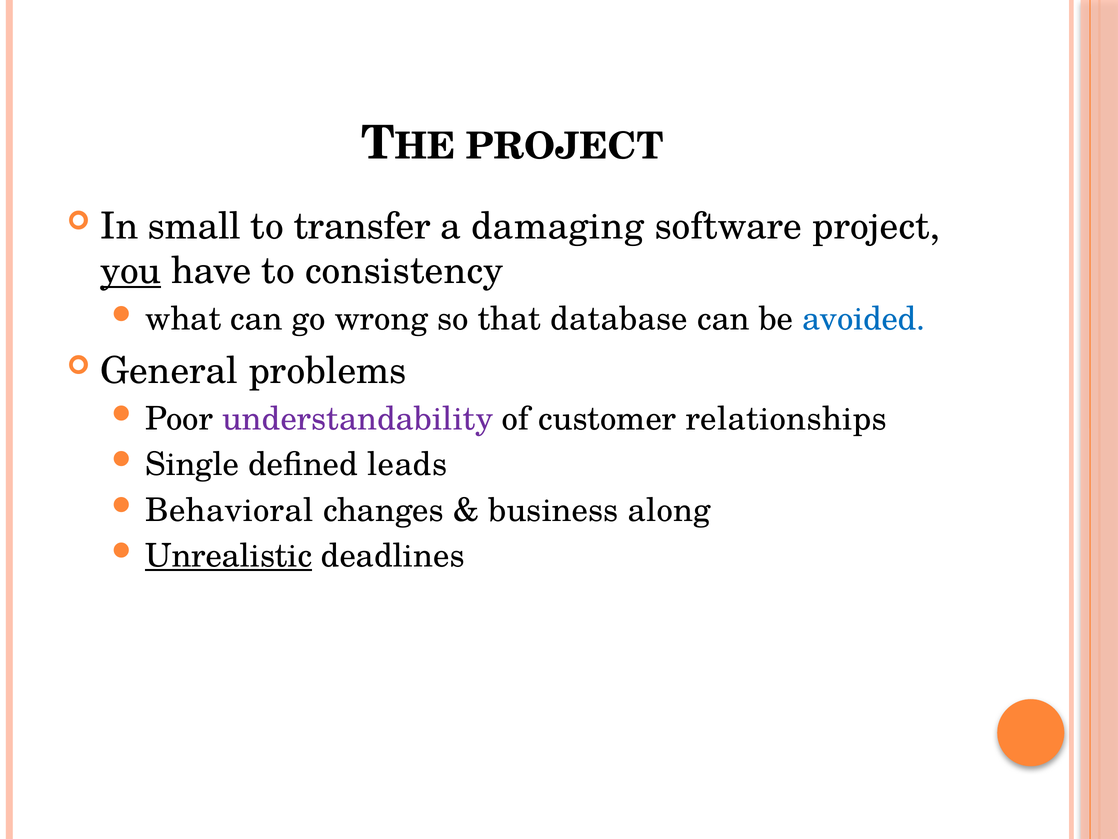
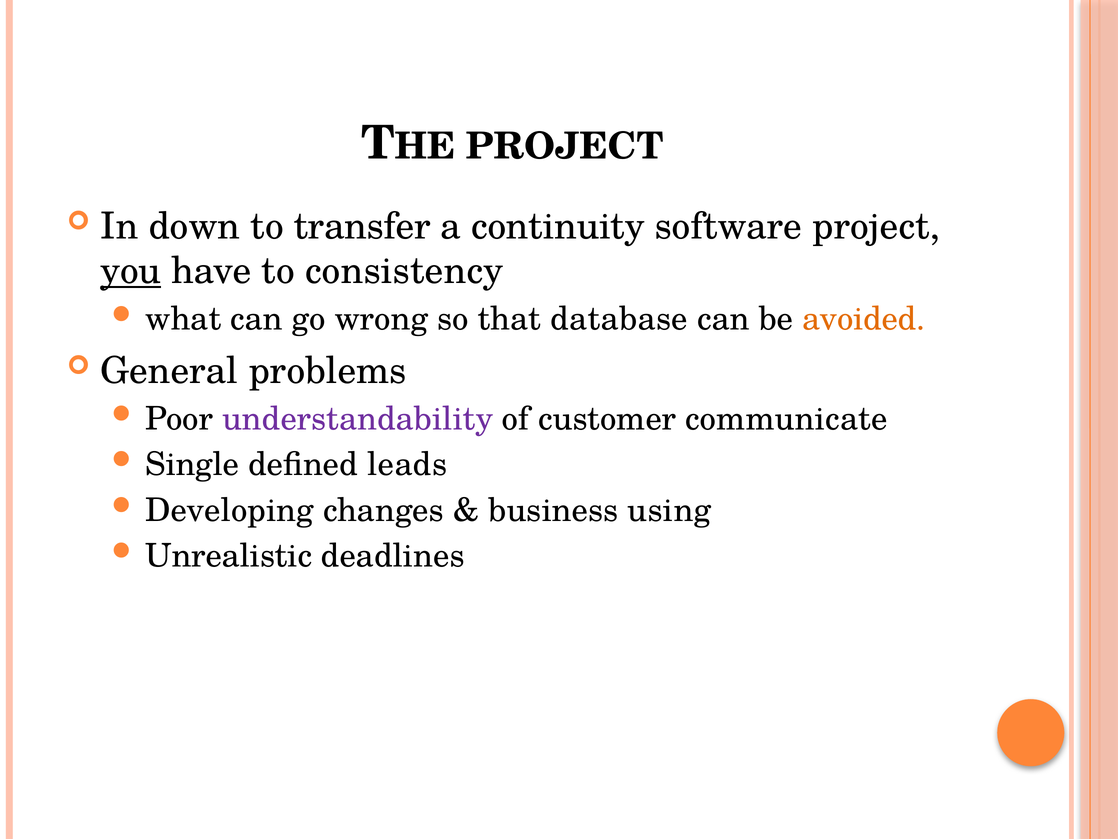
small: small -> down
damaging: damaging -> continuity
avoided colour: blue -> orange
relationships: relationships -> communicate
Behavioral: Behavioral -> Developing
along: along -> using
Unrealistic underline: present -> none
